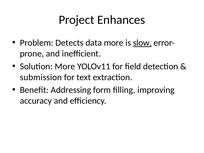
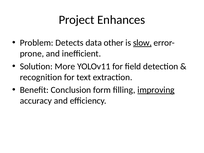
data more: more -> other
submission: submission -> recognition
Addressing: Addressing -> Conclusion
improving underline: none -> present
